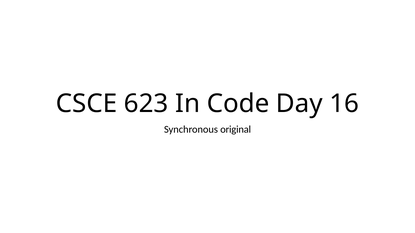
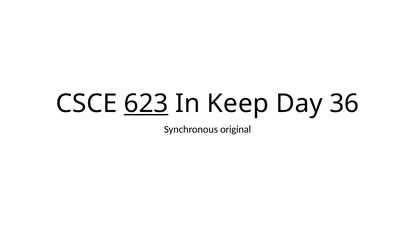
623 underline: none -> present
Code: Code -> Keep
16: 16 -> 36
